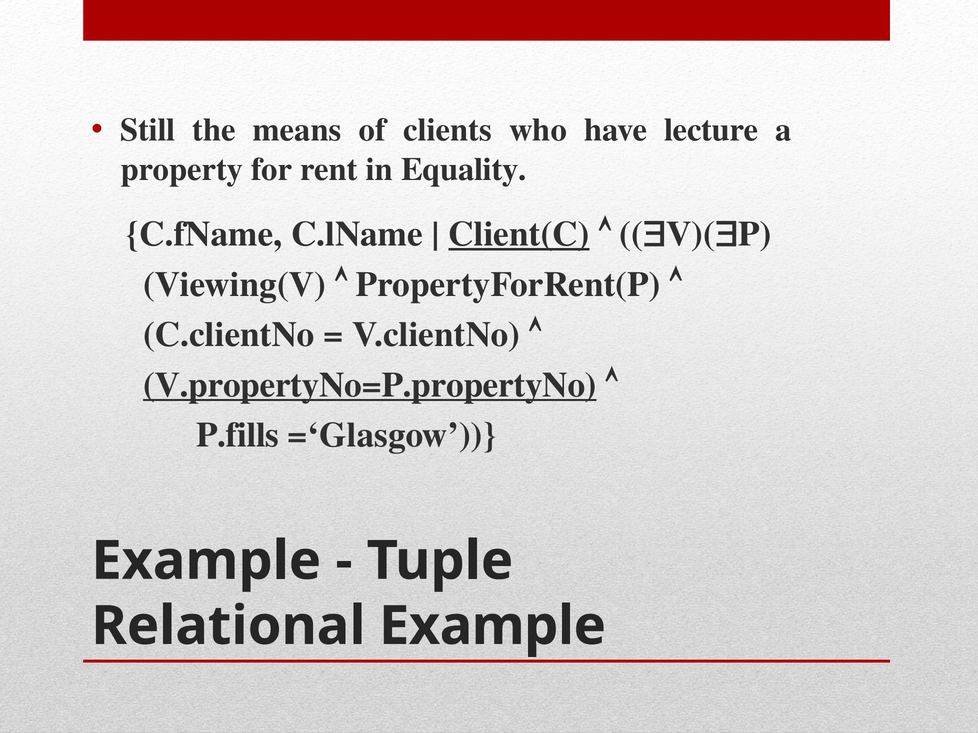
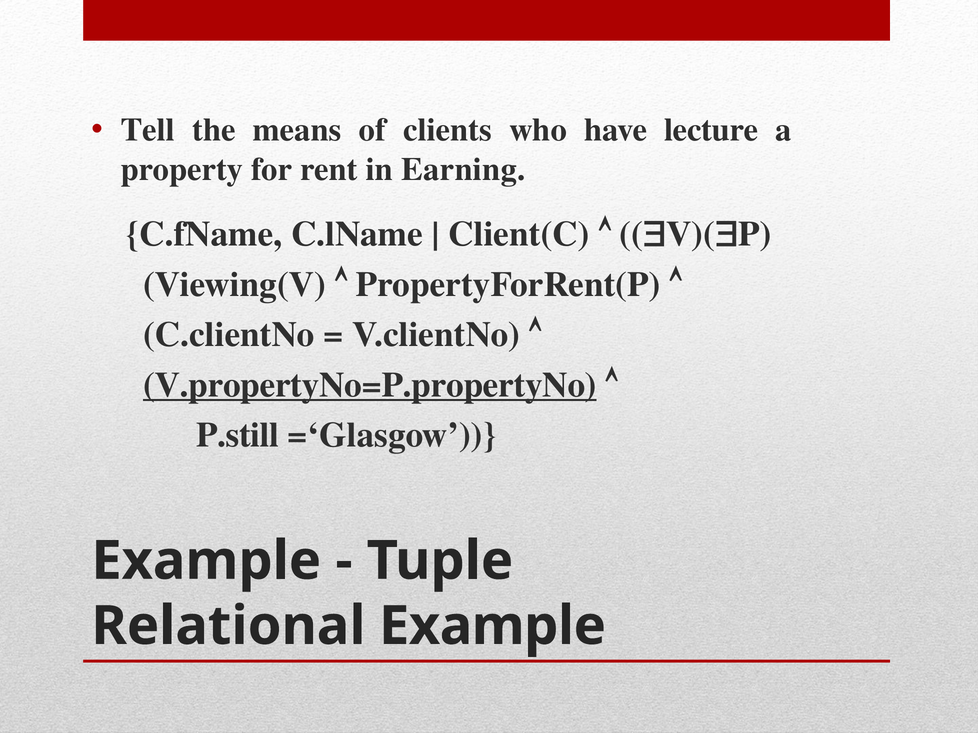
Still: Still -> Tell
Equality: Equality -> Earning
Client(C underline: present -> none
P.fills: P.fills -> P.still
